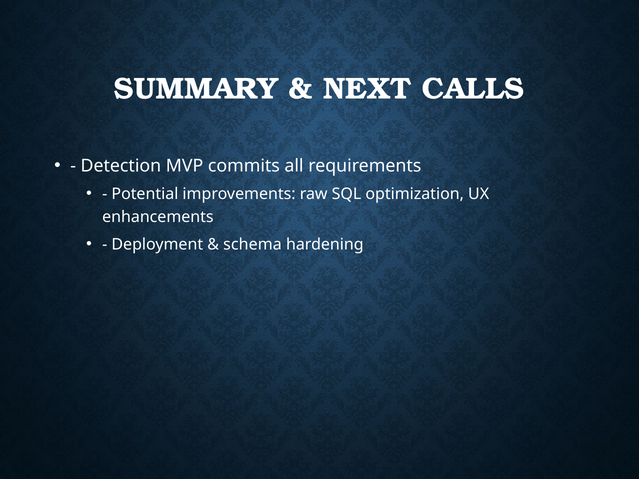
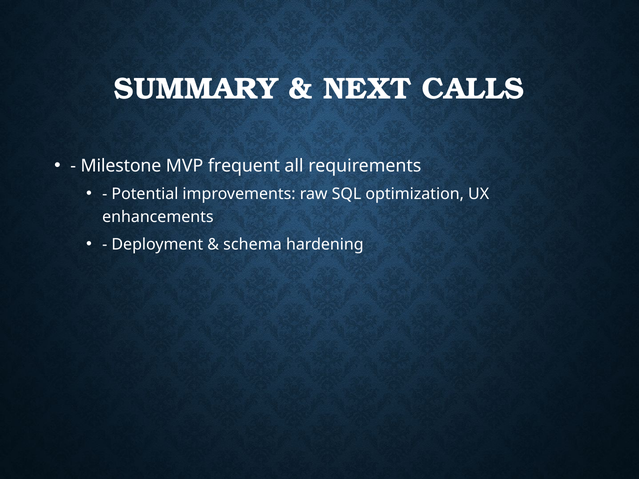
Detection: Detection -> Milestone
commits: commits -> frequent
